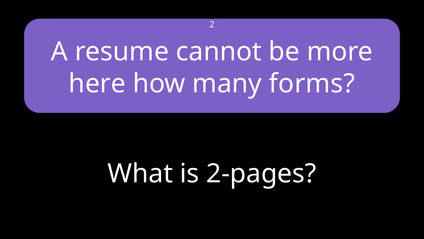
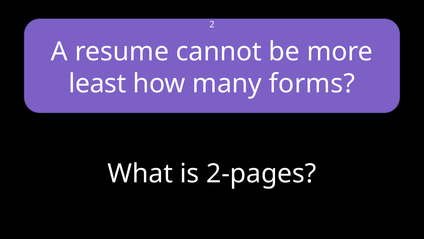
here: here -> least
